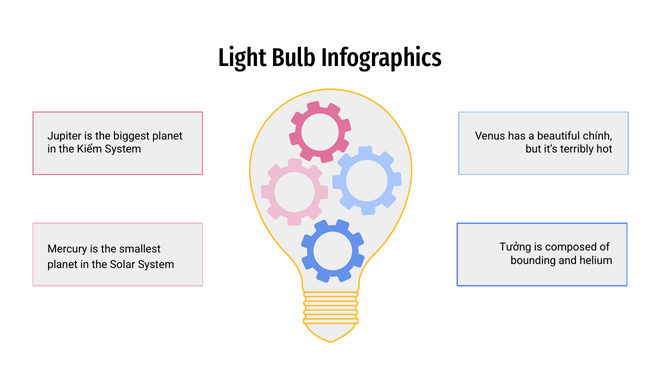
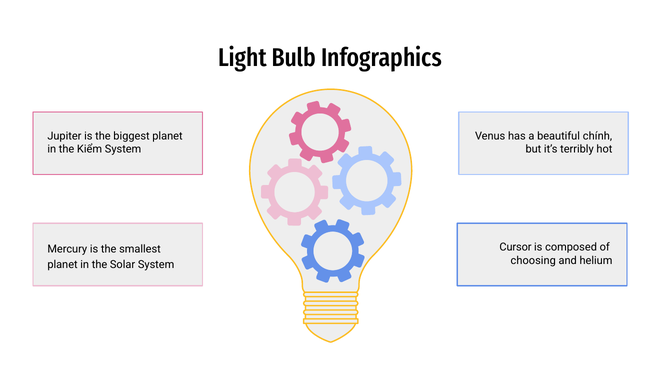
Tưởng: Tưởng -> Cursor
bounding: bounding -> choosing
